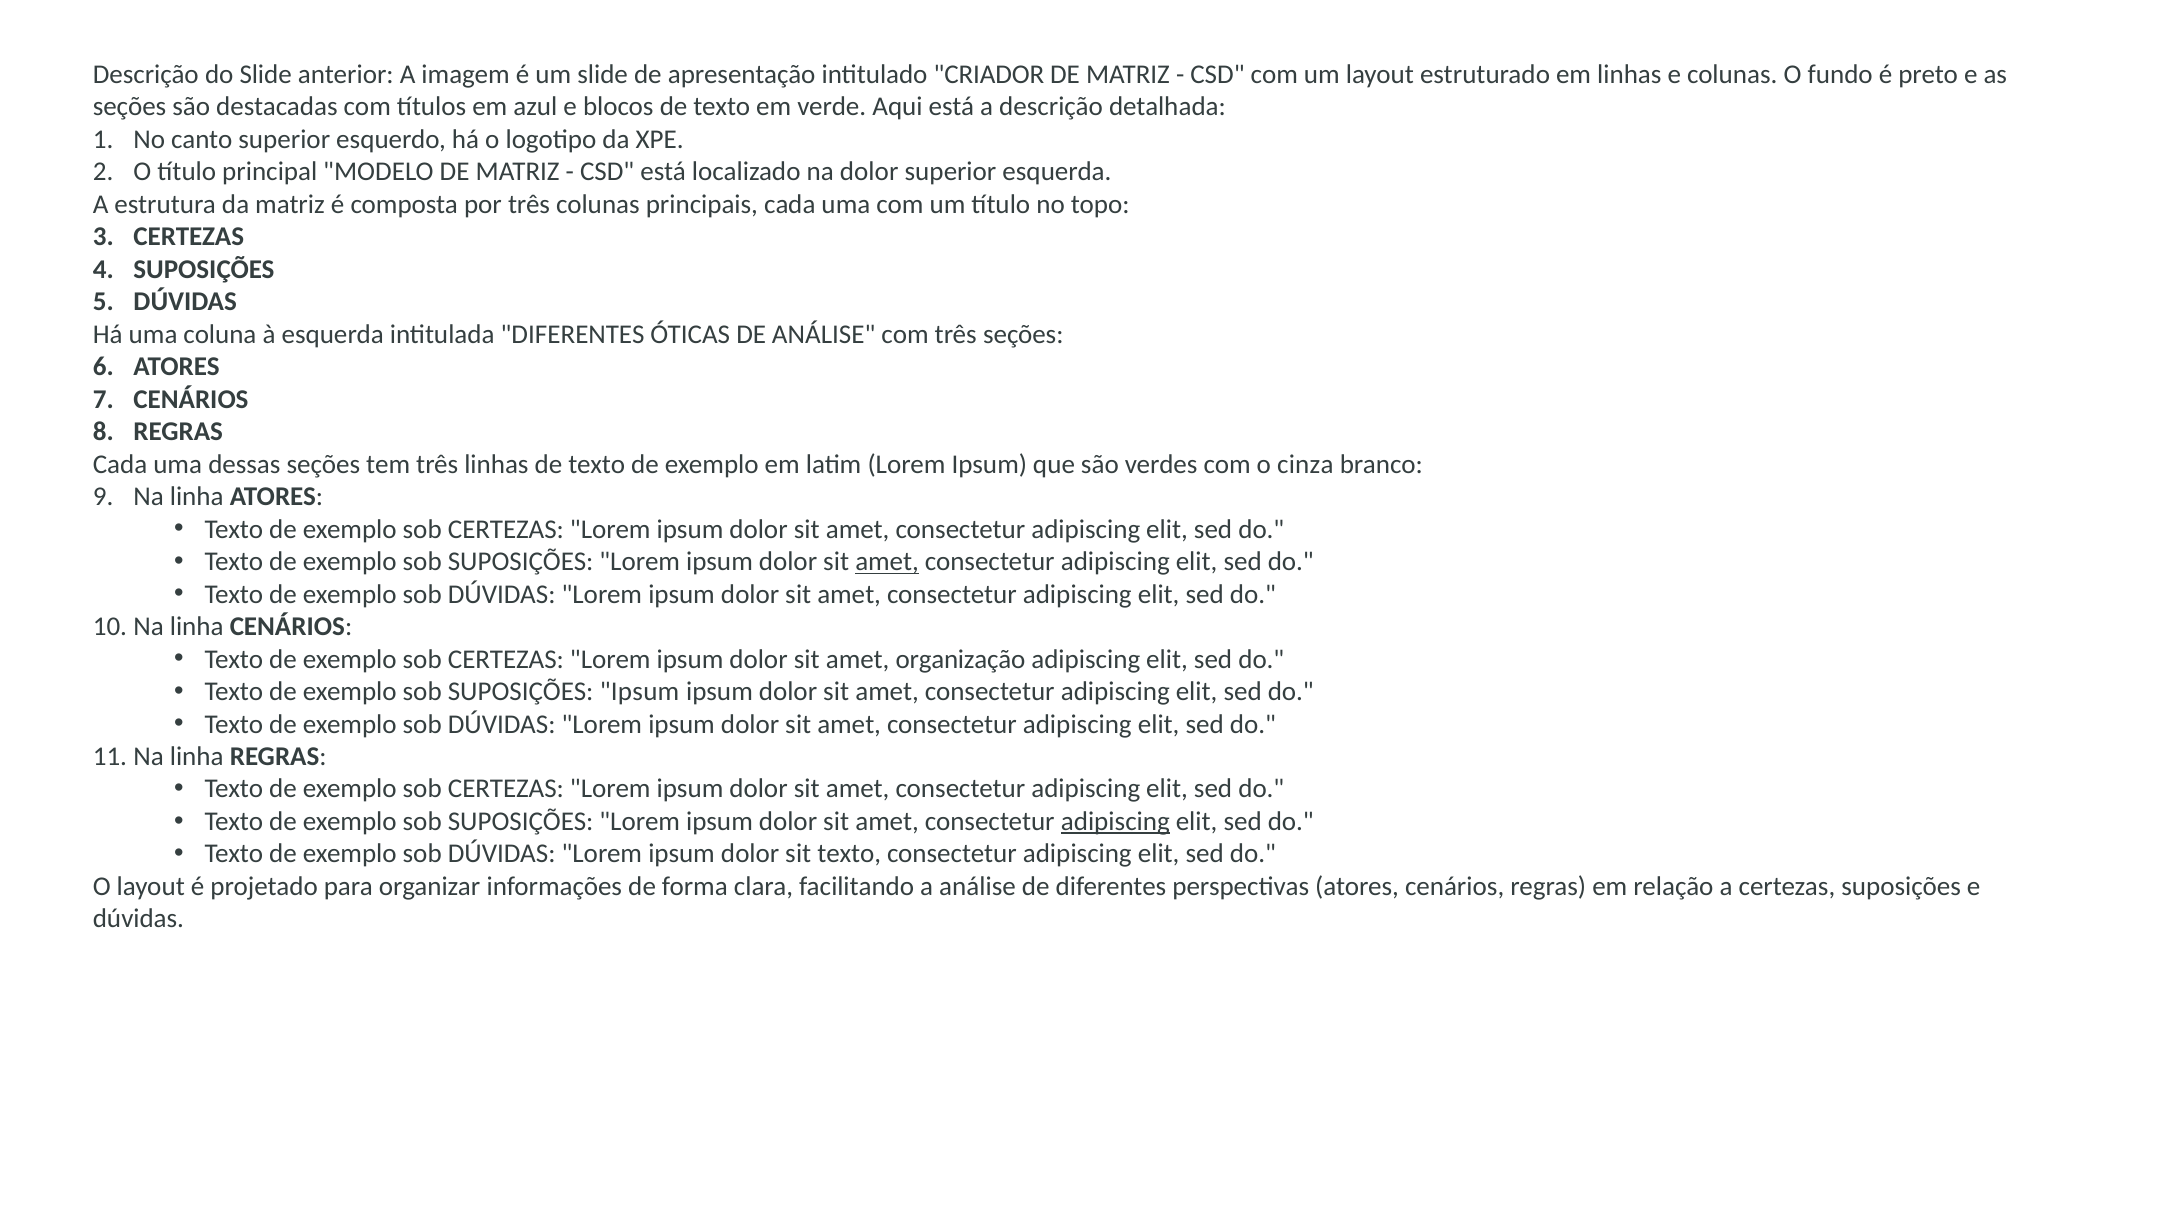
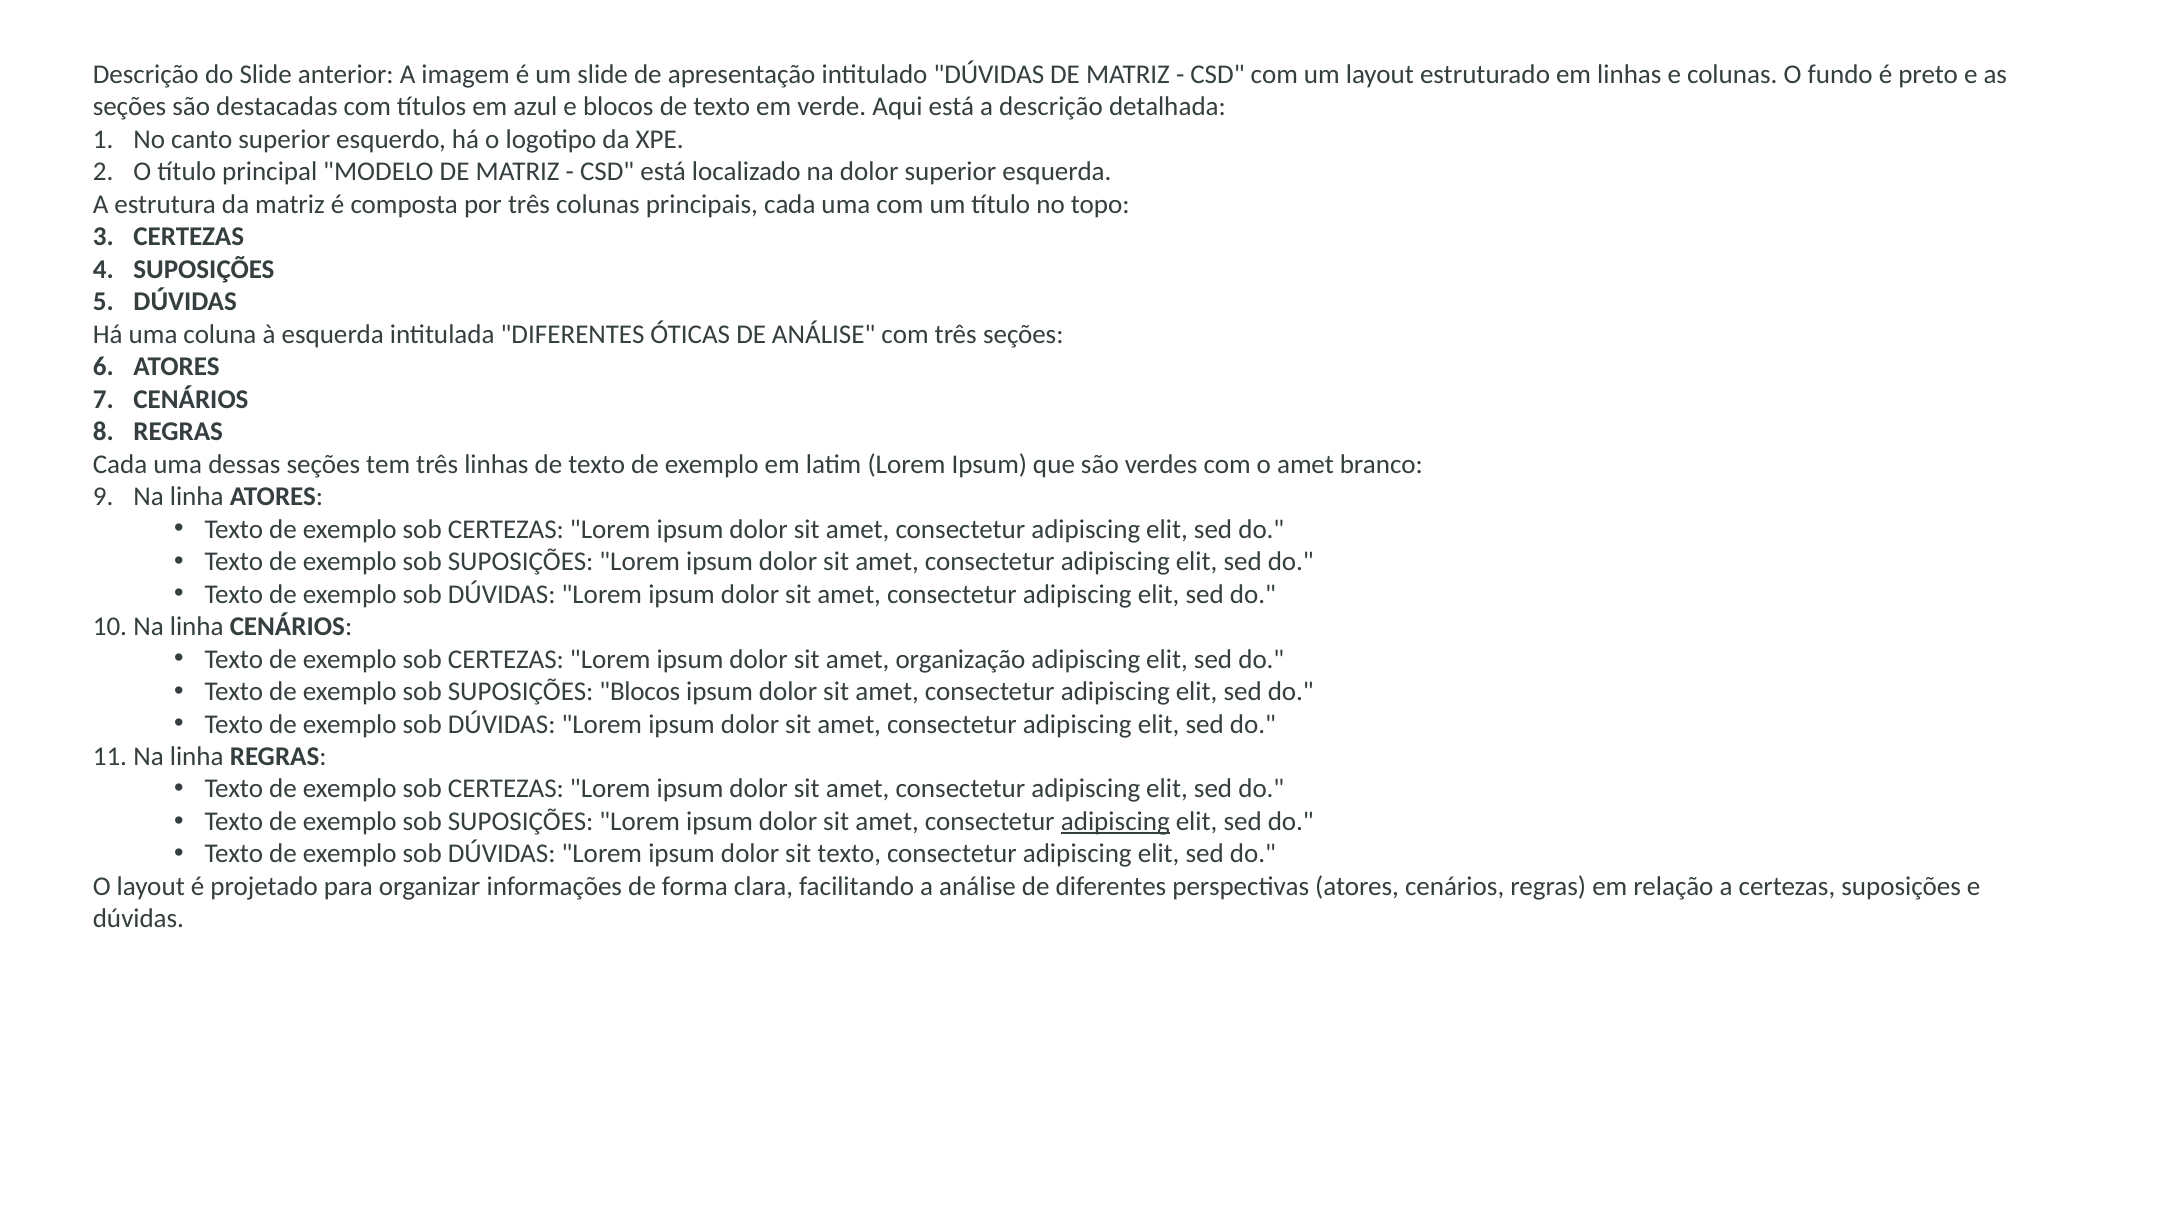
intitulado CRIADOR: CRIADOR -> DÚVIDAS
o cinza: cinza -> amet
amet at (887, 562) underline: present -> none
SUPOSIÇÕES Ipsum: Ipsum -> Blocos
